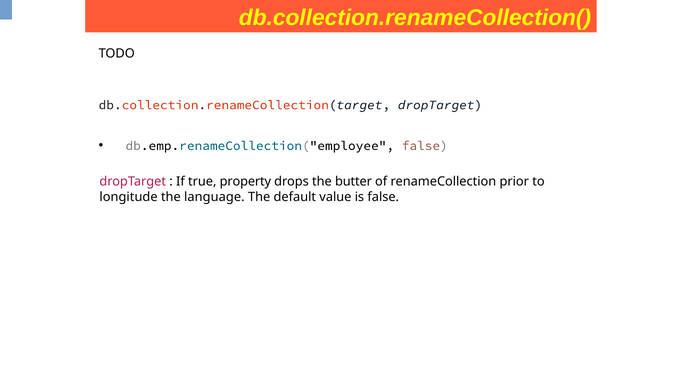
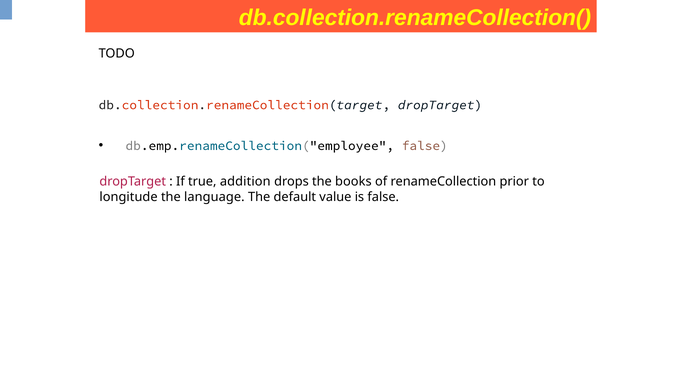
property: property -> addition
butter: butter -> books
